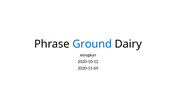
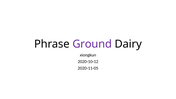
Ground colour: blue -> purple
